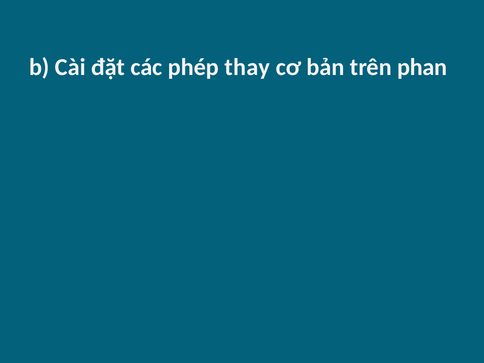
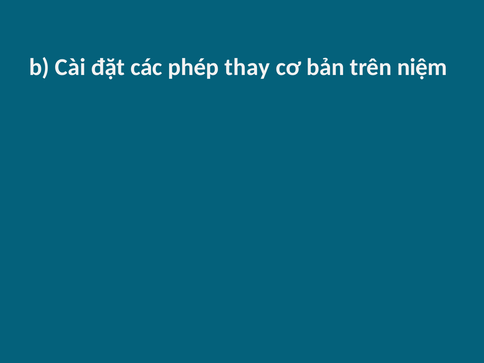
phan: phan -> niệm
